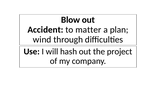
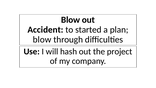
matter: matter -> started
wind at (42, 39): wind -> blow
